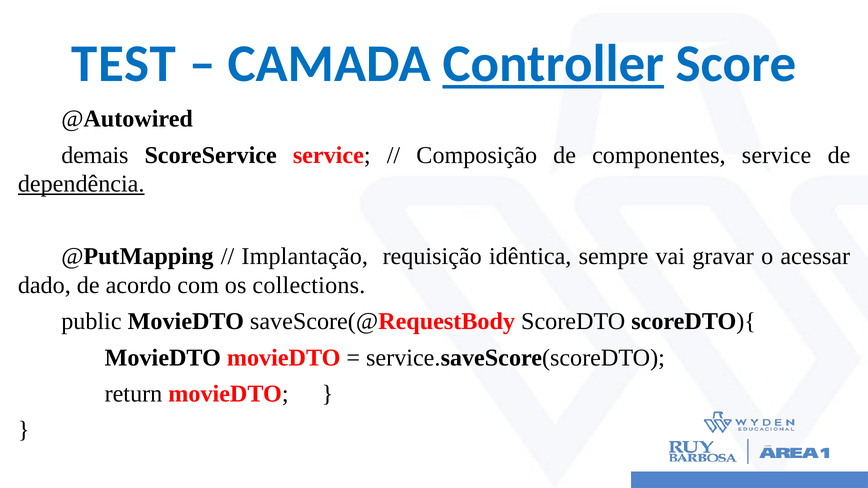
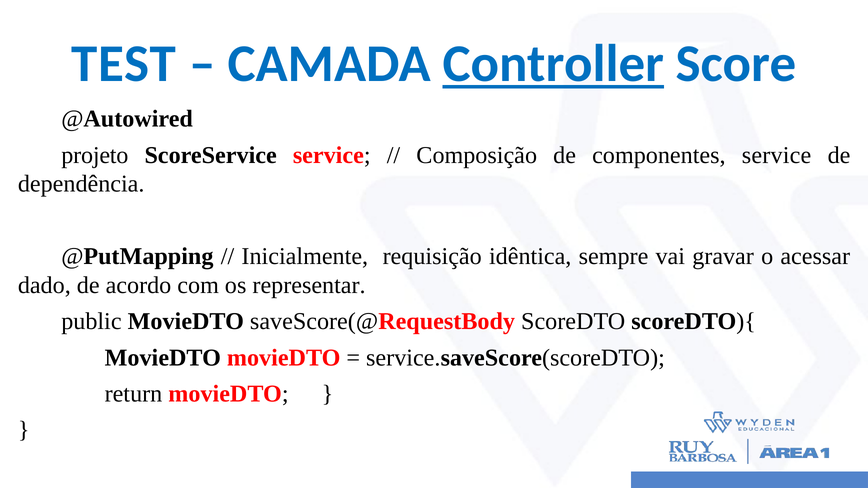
demais: demais -> projeto
dependência underline: present -> none
Implantação: Implantação -> Inicialmente
collections: collections -> representar
